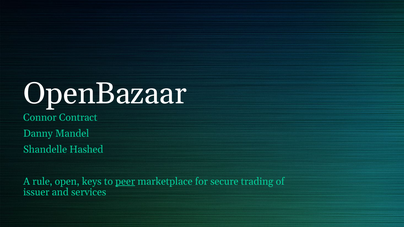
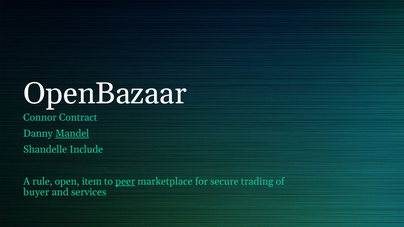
Mandel underline: none -> present
Hashed: Hashed -> Include
keys: keys -> item
issuer: issuer -> buyer
